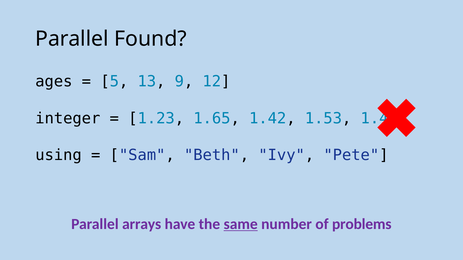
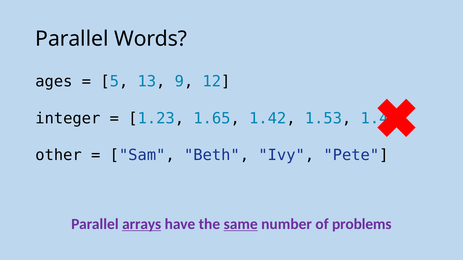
Found: Found -> Words
using: using -> other
arrays underline: none -> present
